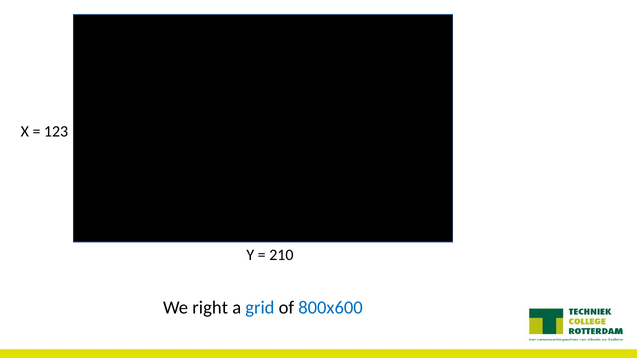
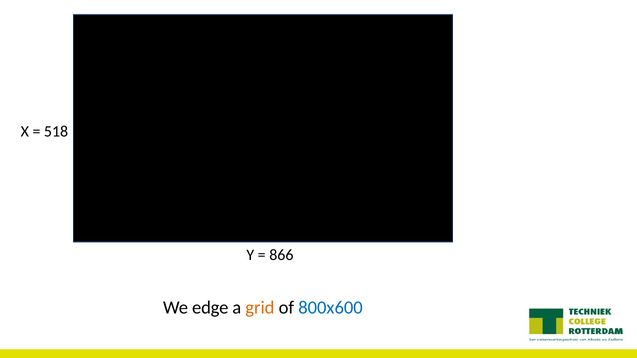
123: 123 -> 518
210: 210 -> 866
right: right -> edge
grid colour: blue -> orange
